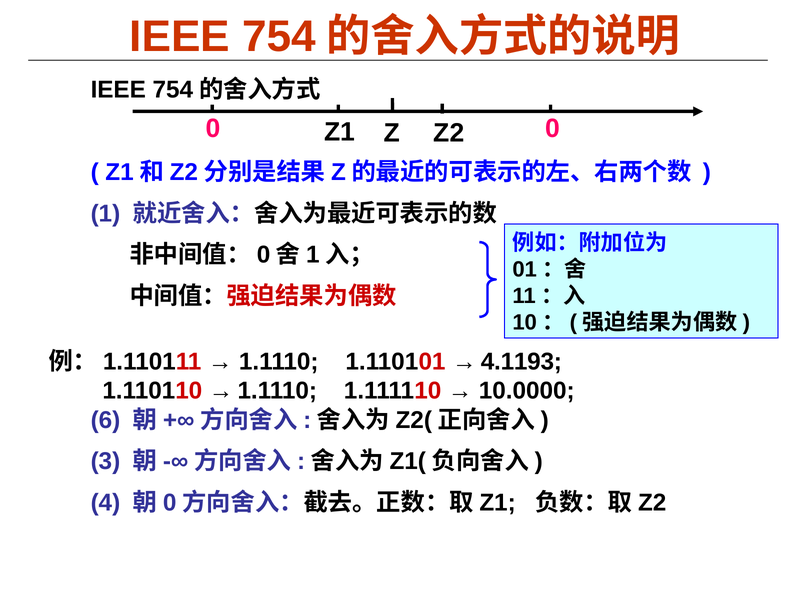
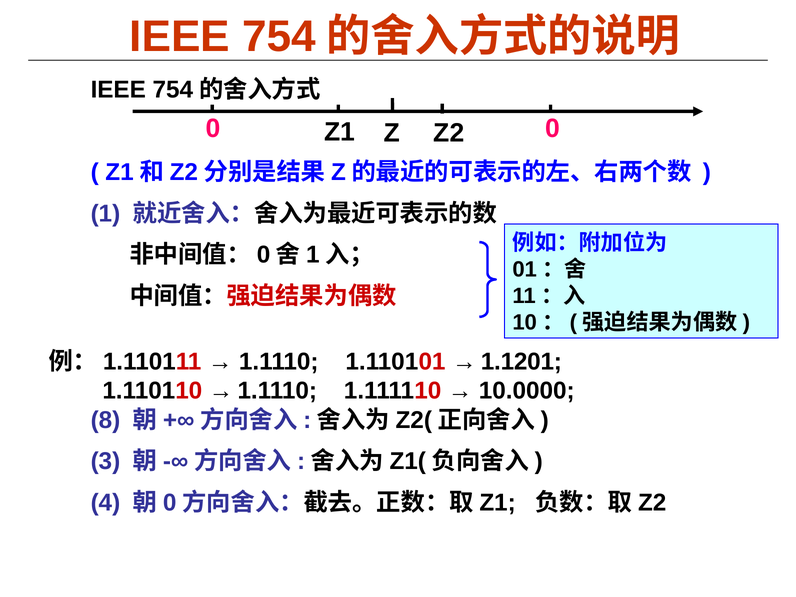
4.1193: 4.1193 -> 1.1201
6: 6 -> 8
